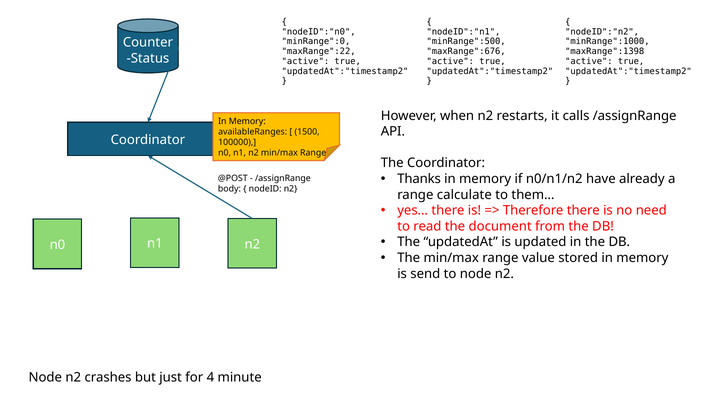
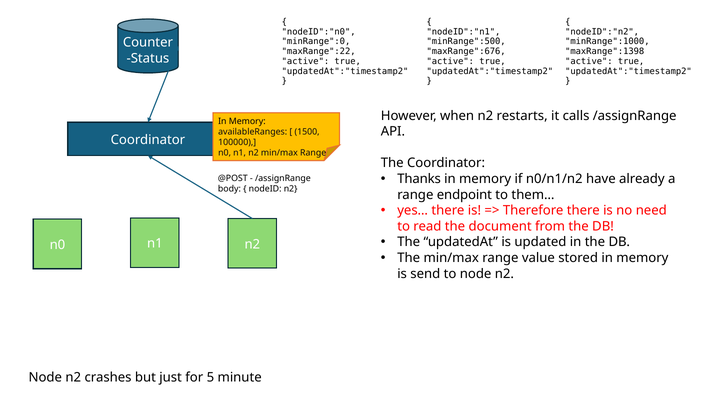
calculate: calculate -> endpoint
4: 4 -> 5
